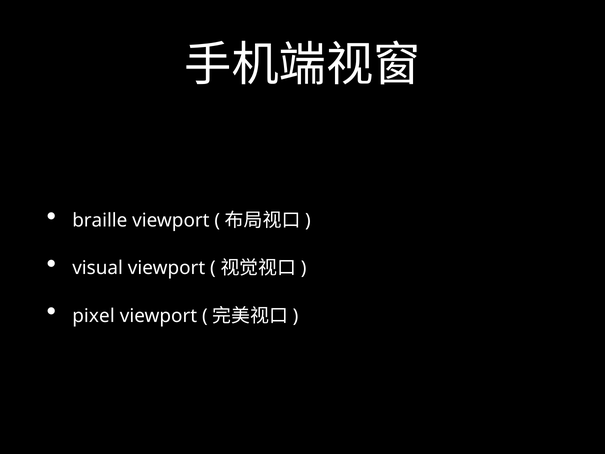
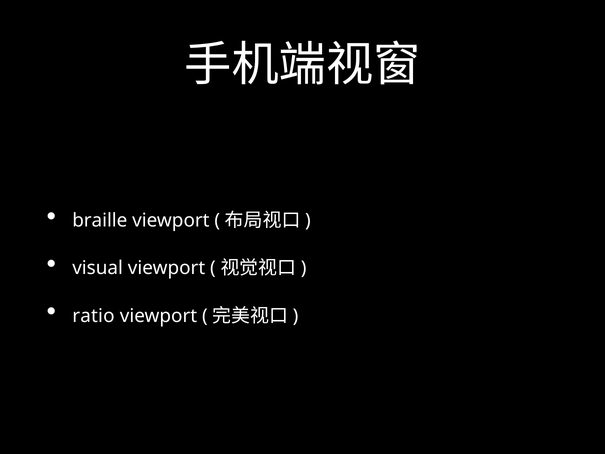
pixel: pixel -> ratio
